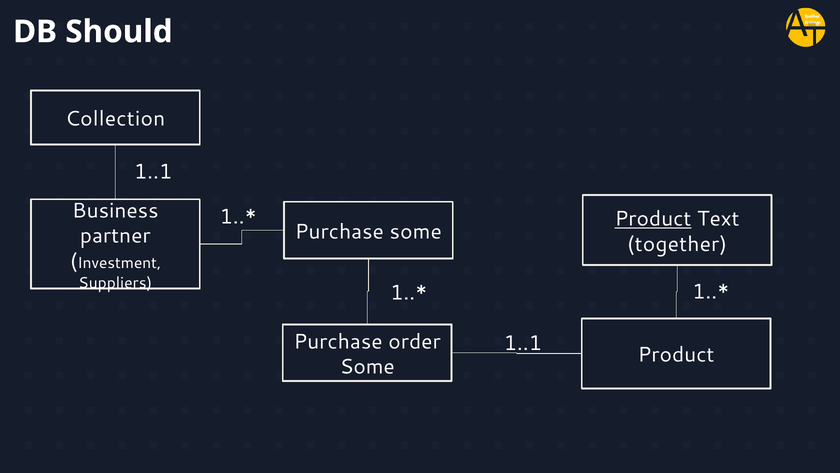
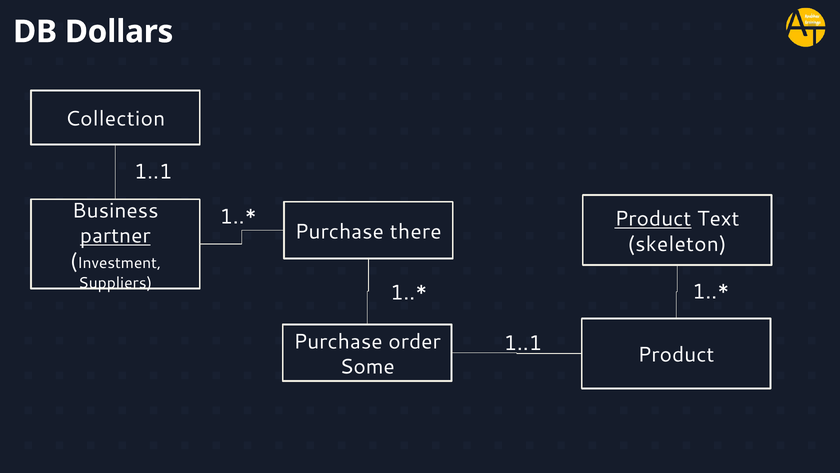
Should: Should -> Dollars
Purchase some: some -> there
partner underline: none -> present
together: together -> skeleton
